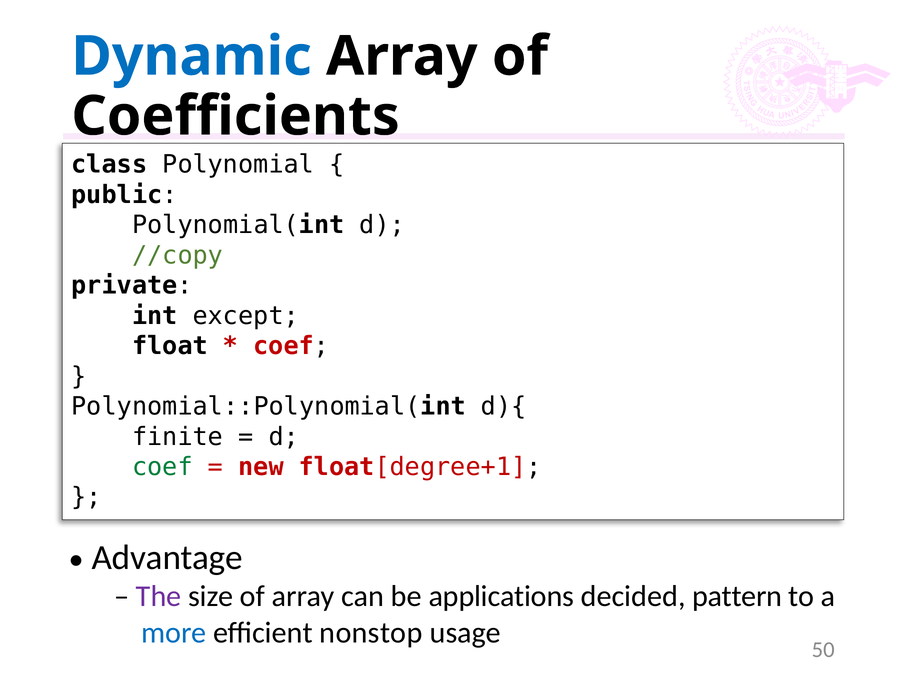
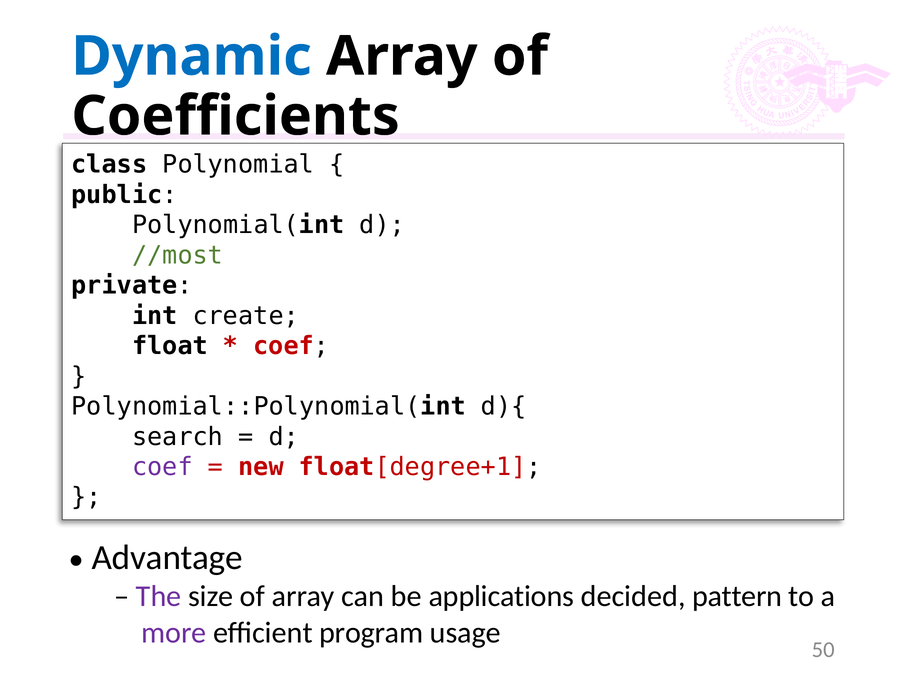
//copy: //copy -> //most
except: except -> create
finite: finite -> search
coef at (162, 467) colour: green -> purple
more colour: blue -> purple
nonstop: nonstop -> program
